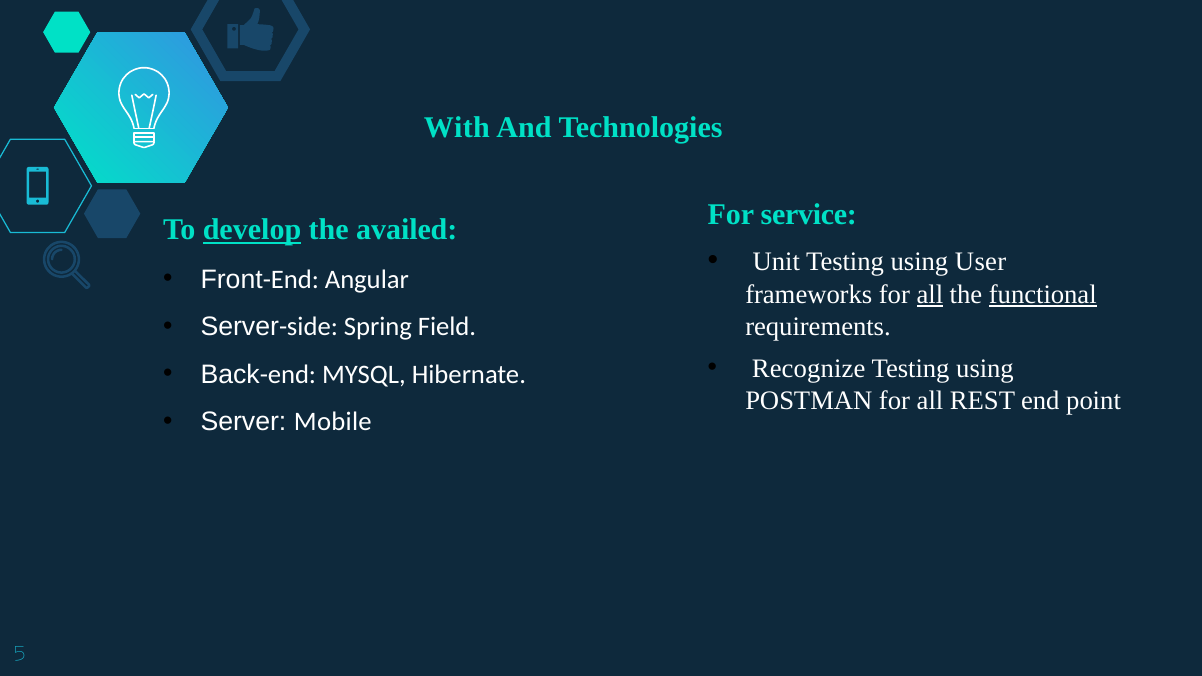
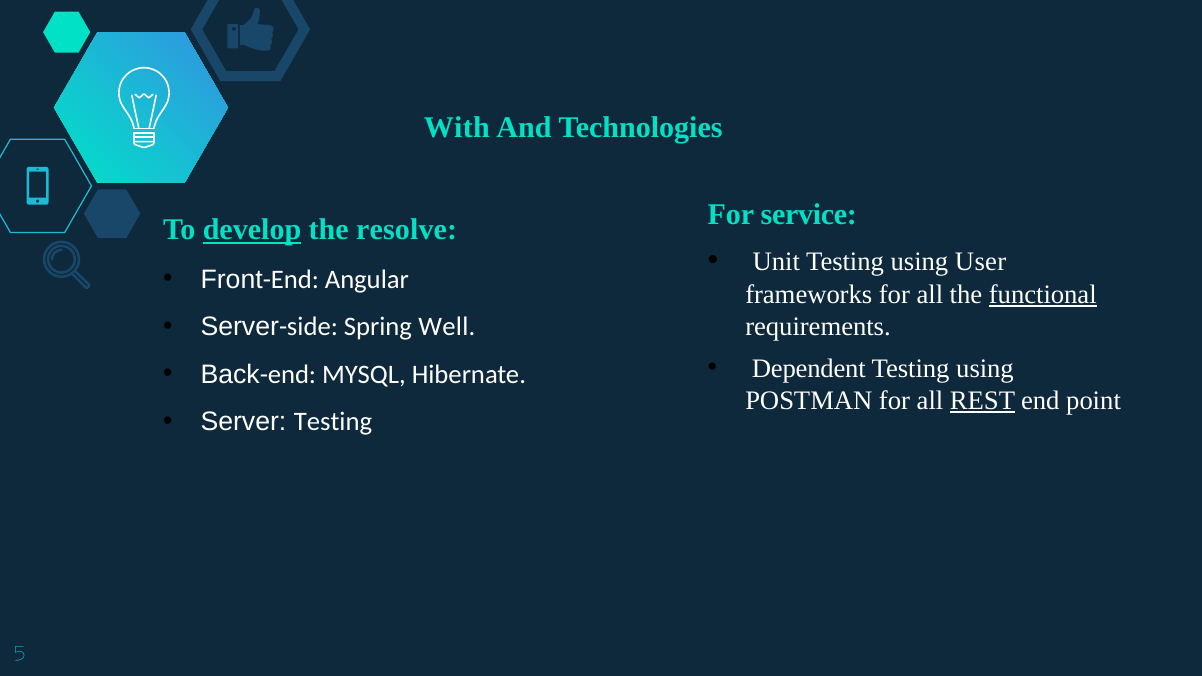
availed: availed -> resolve
all at (930, 295) underline: present -> none
Field: Field -> Well
Recognize: Recognize -> Dependent
REST underline: none -> present
Server Mobile: Mobile -> Testing
